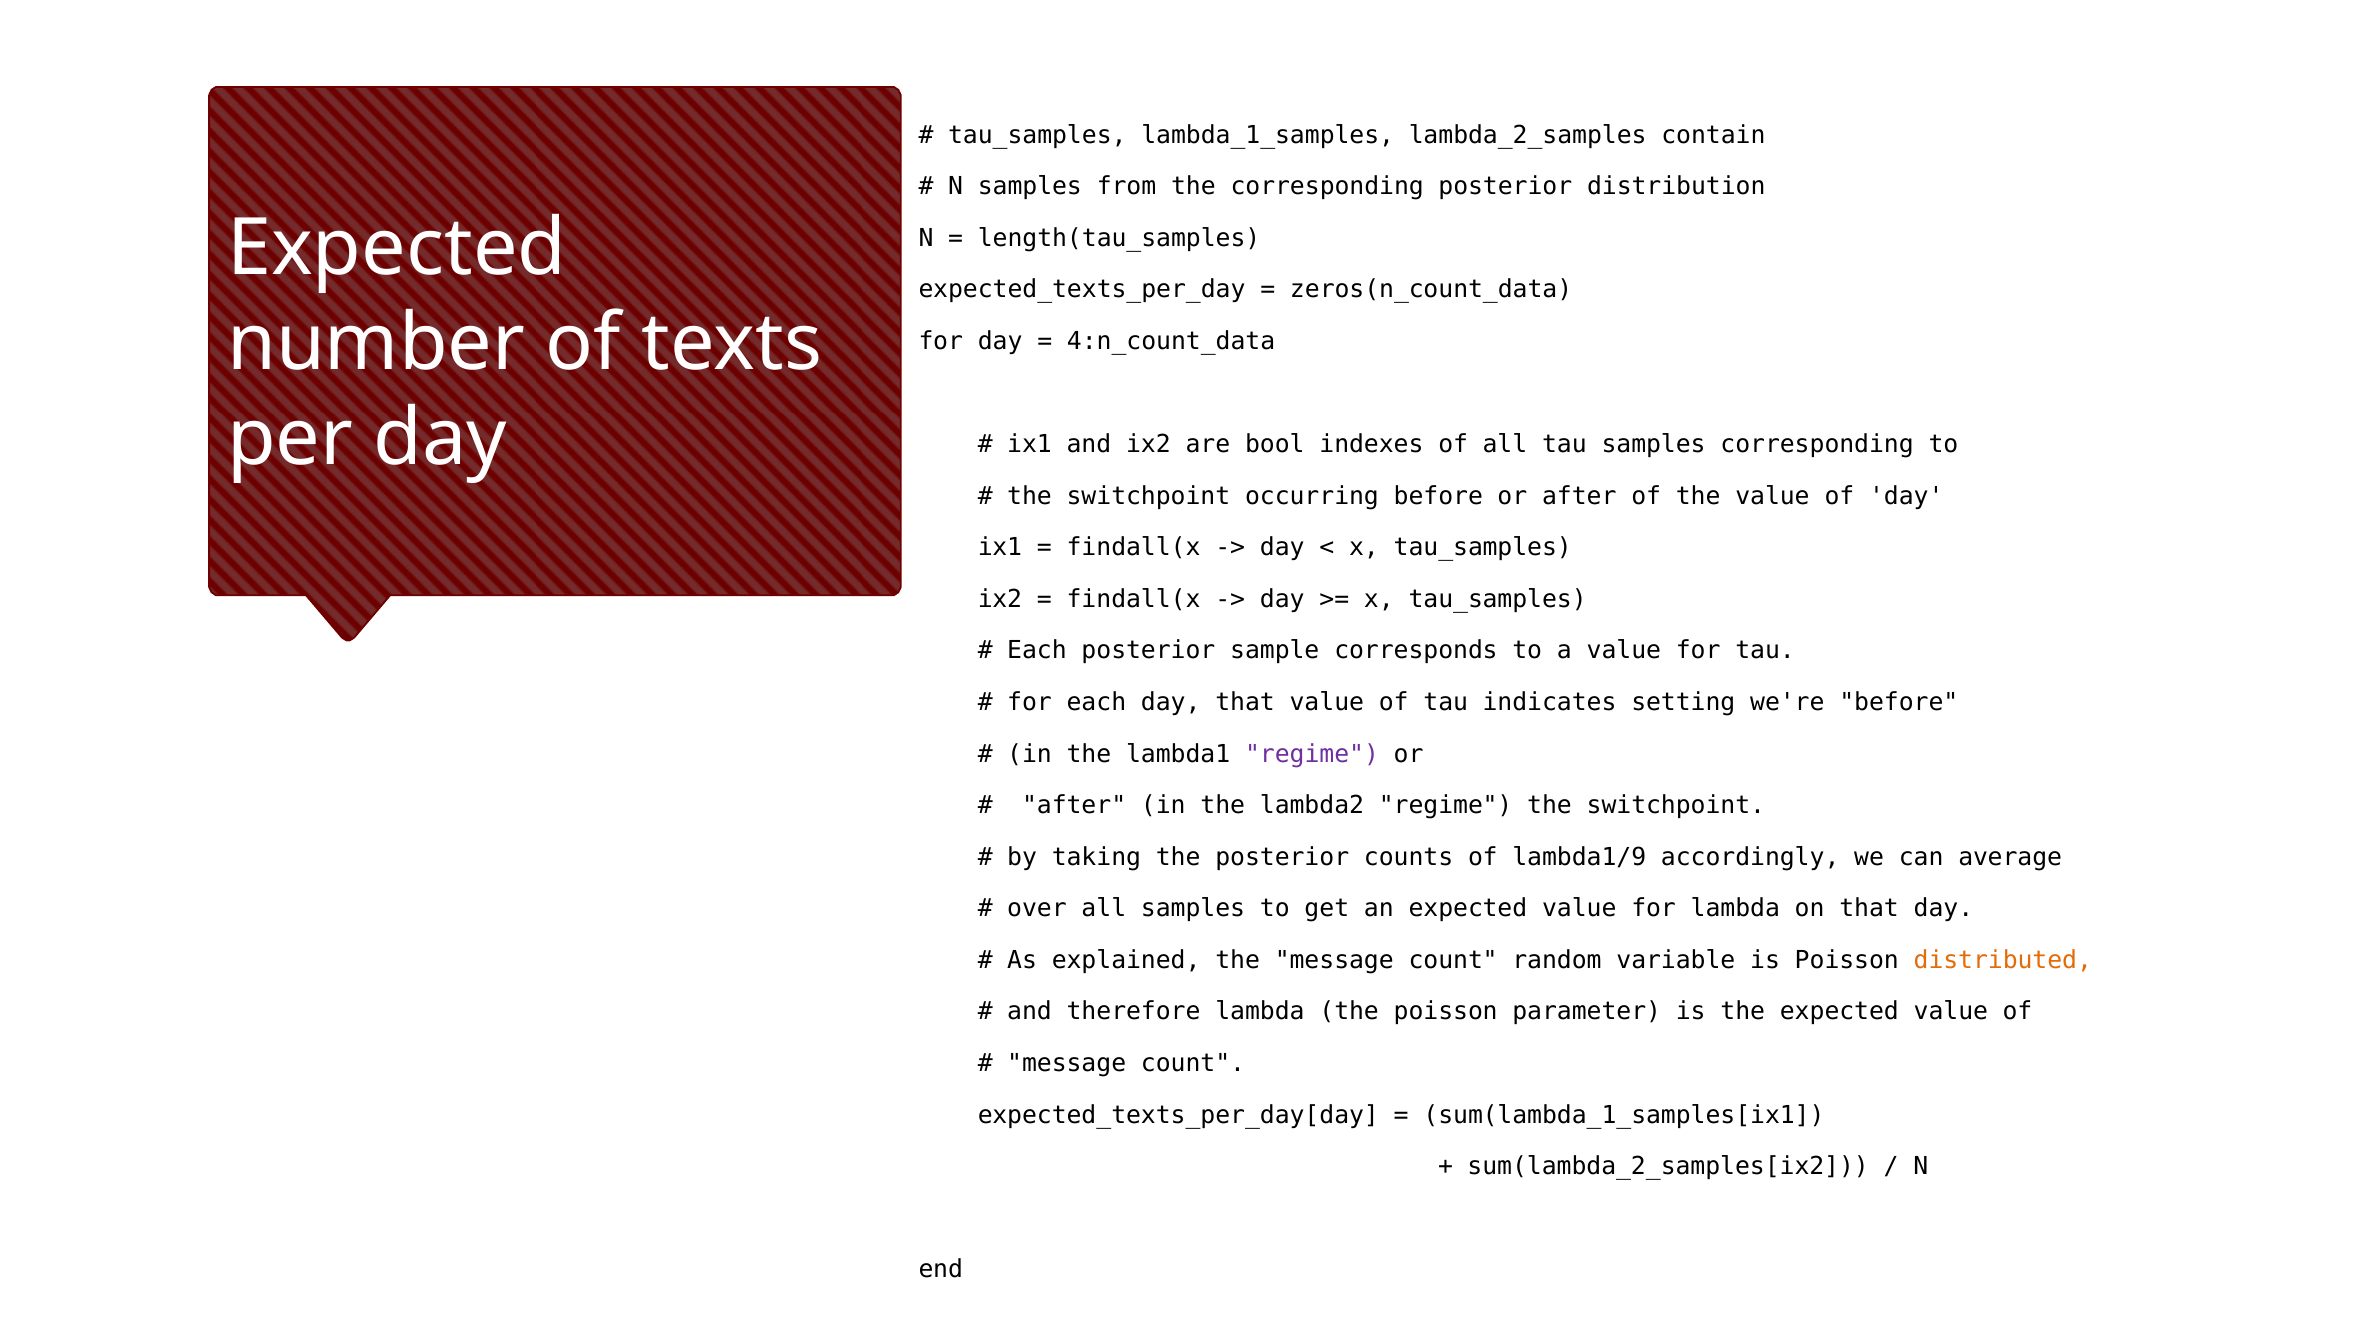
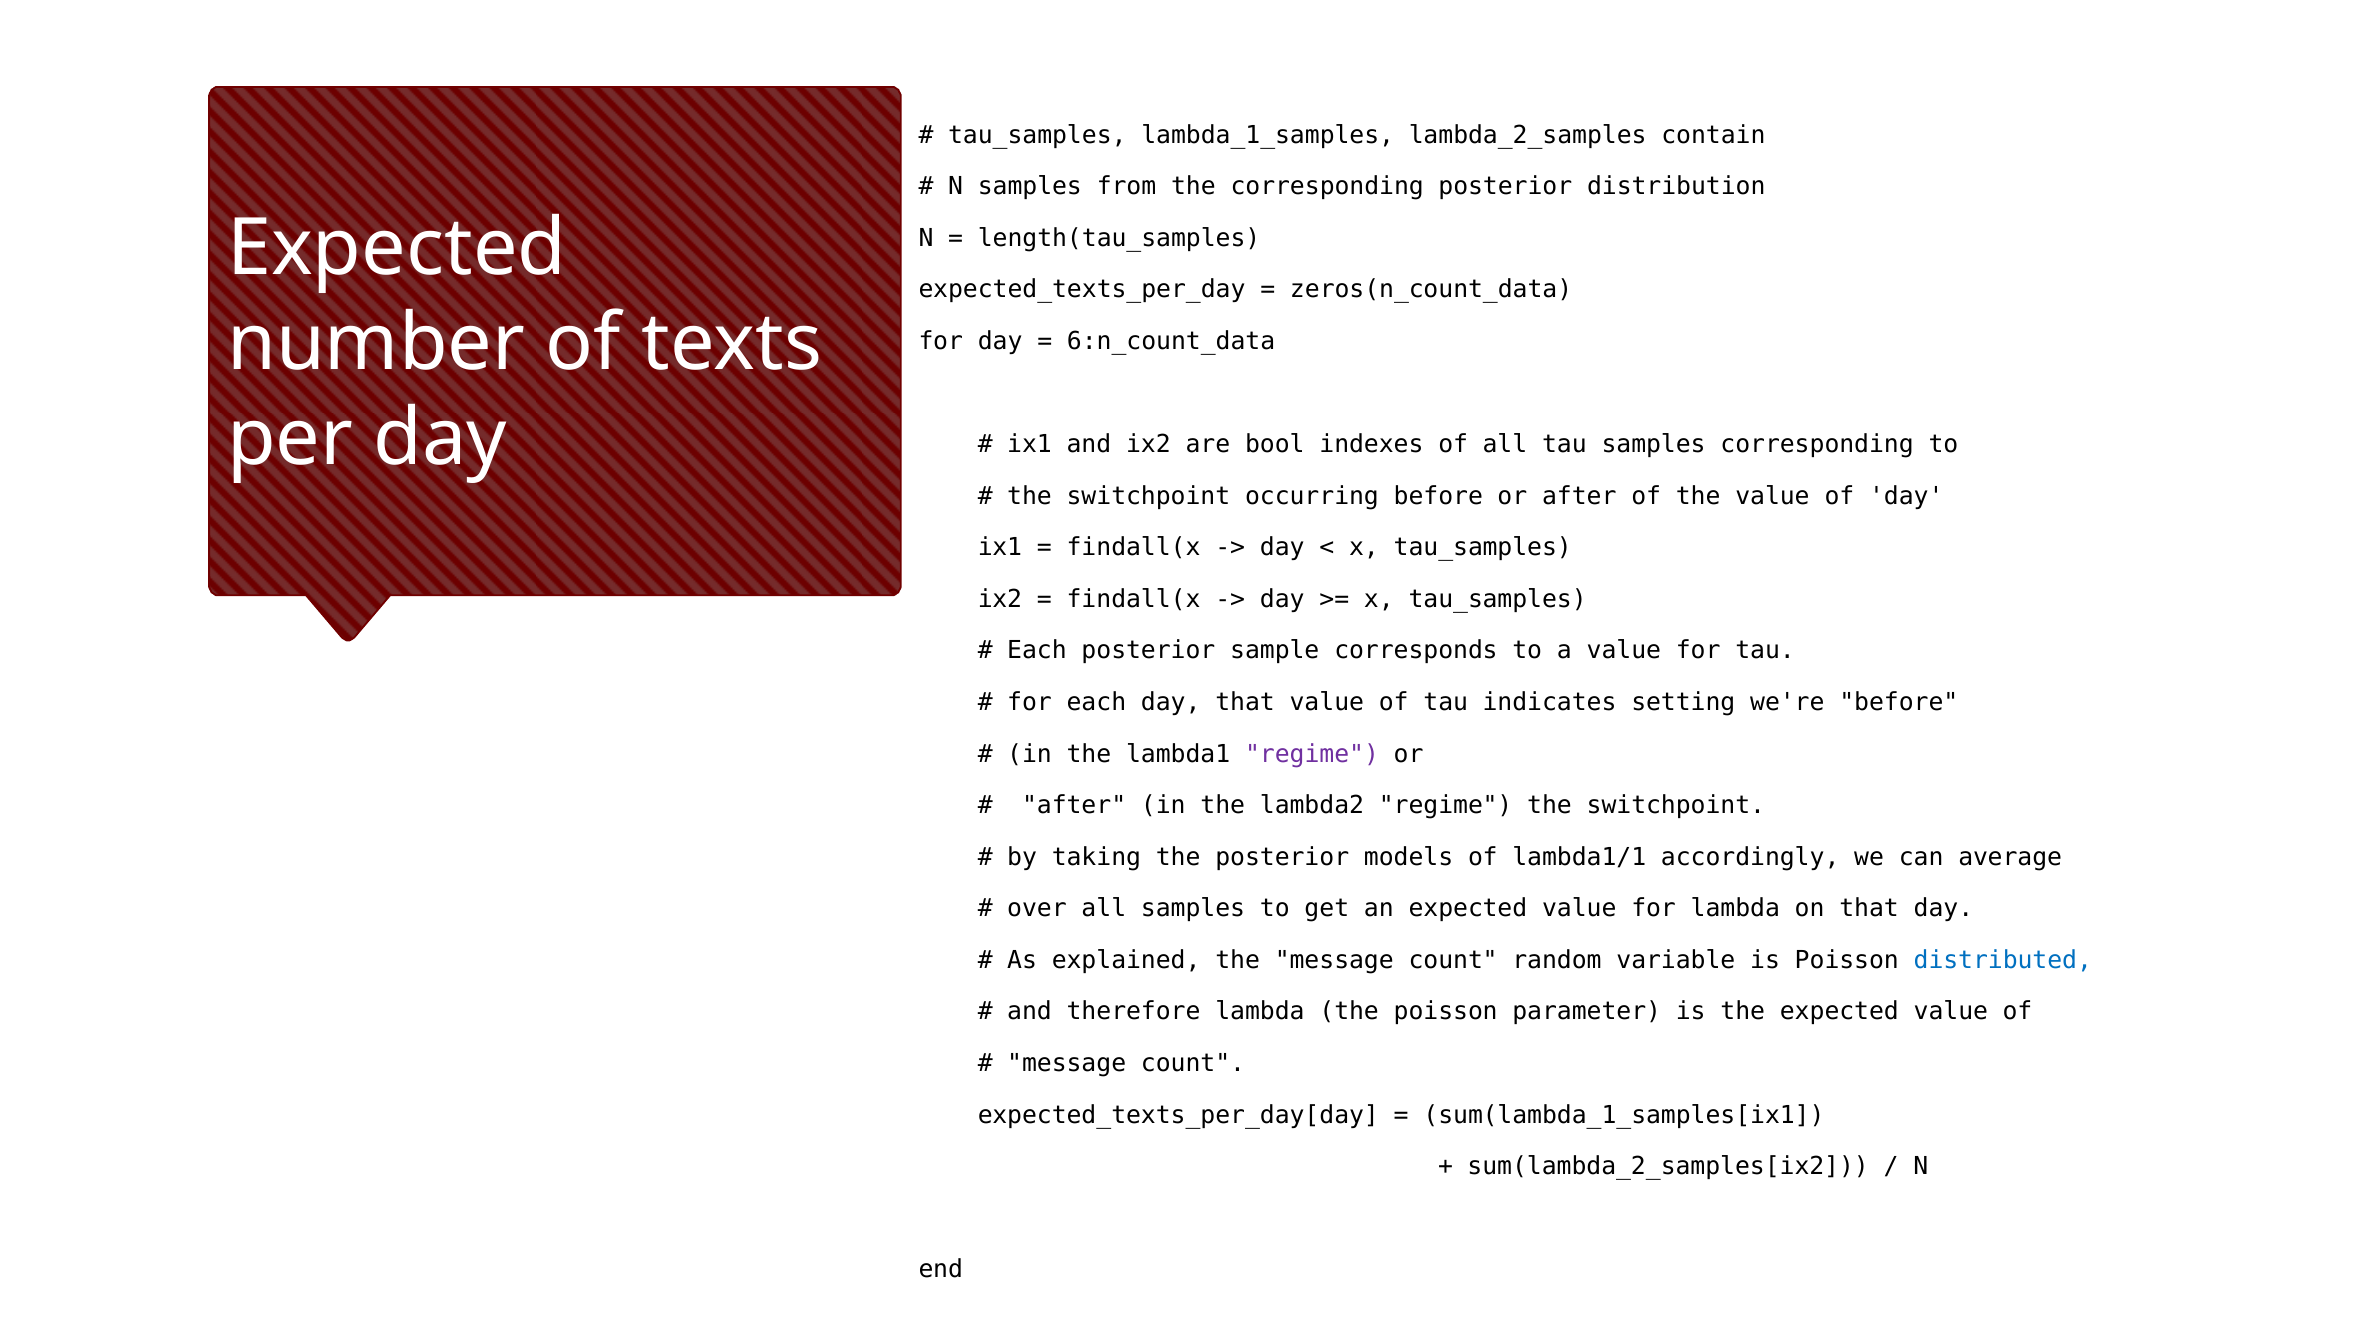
4:n_count_data: 4:n_count_data -> 6:n_count_data
counts: counts -> models
lambda1/9: lambda1/9 -> lambda1/1
distributed colour: orange -> blue
